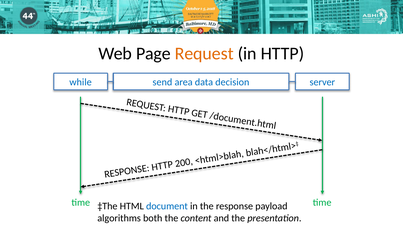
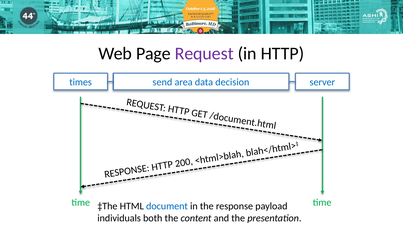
Request at (204, 53) colour: orange -> purple
while: while -> times
algorithms: algorithms -> individuals
